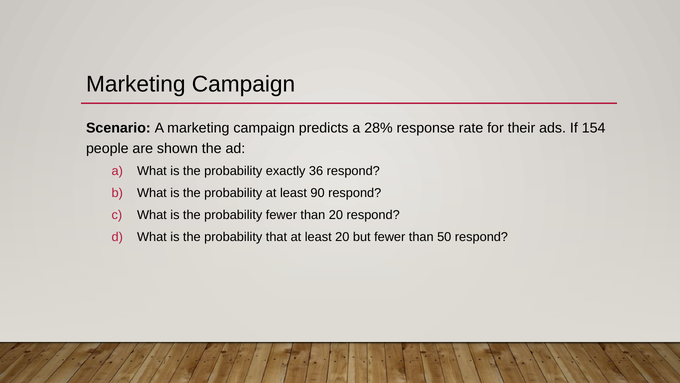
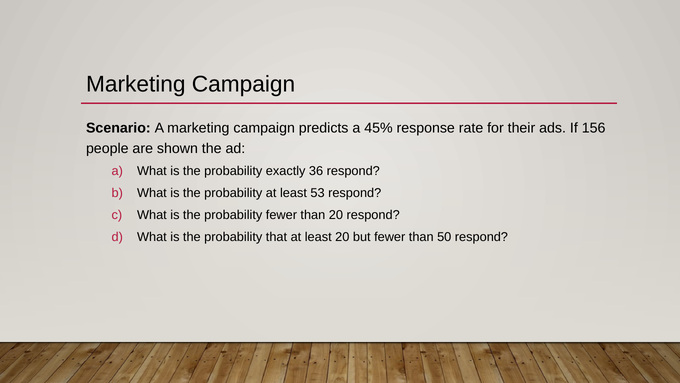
28%: 28% -> 45%
154: 154 -> 156
90: 90 -> 53
